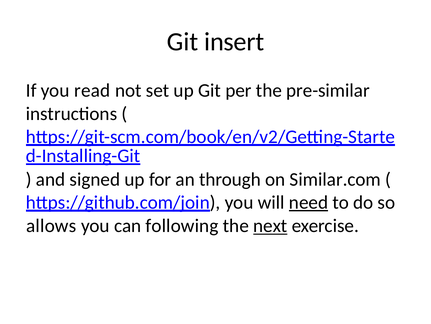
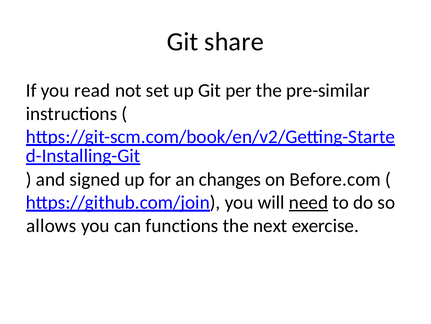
insert: insert -> share
through: through -> changes
Similar.com: Similar.com -> Before.com
following: following -> functions
next underline: present -> none
